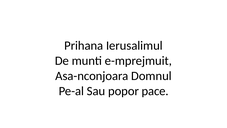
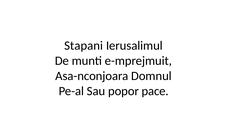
Prihana: Prihana -> Stapani
